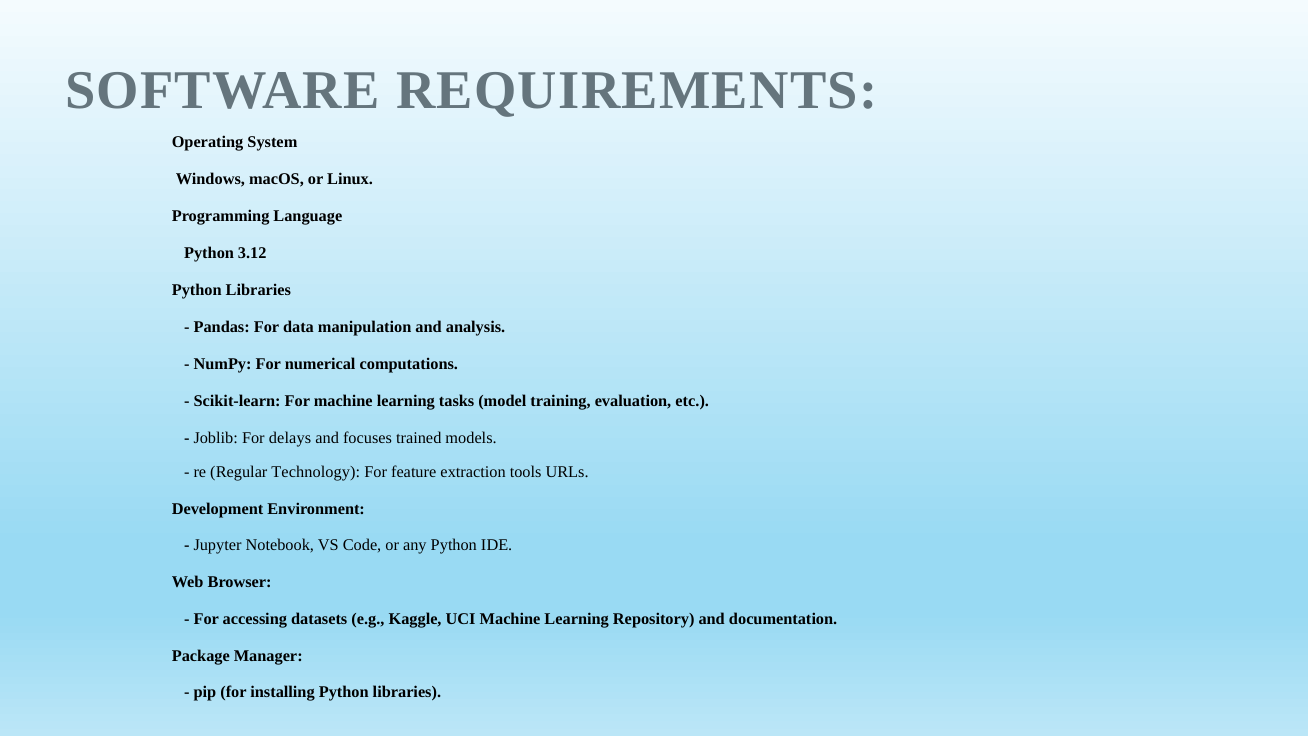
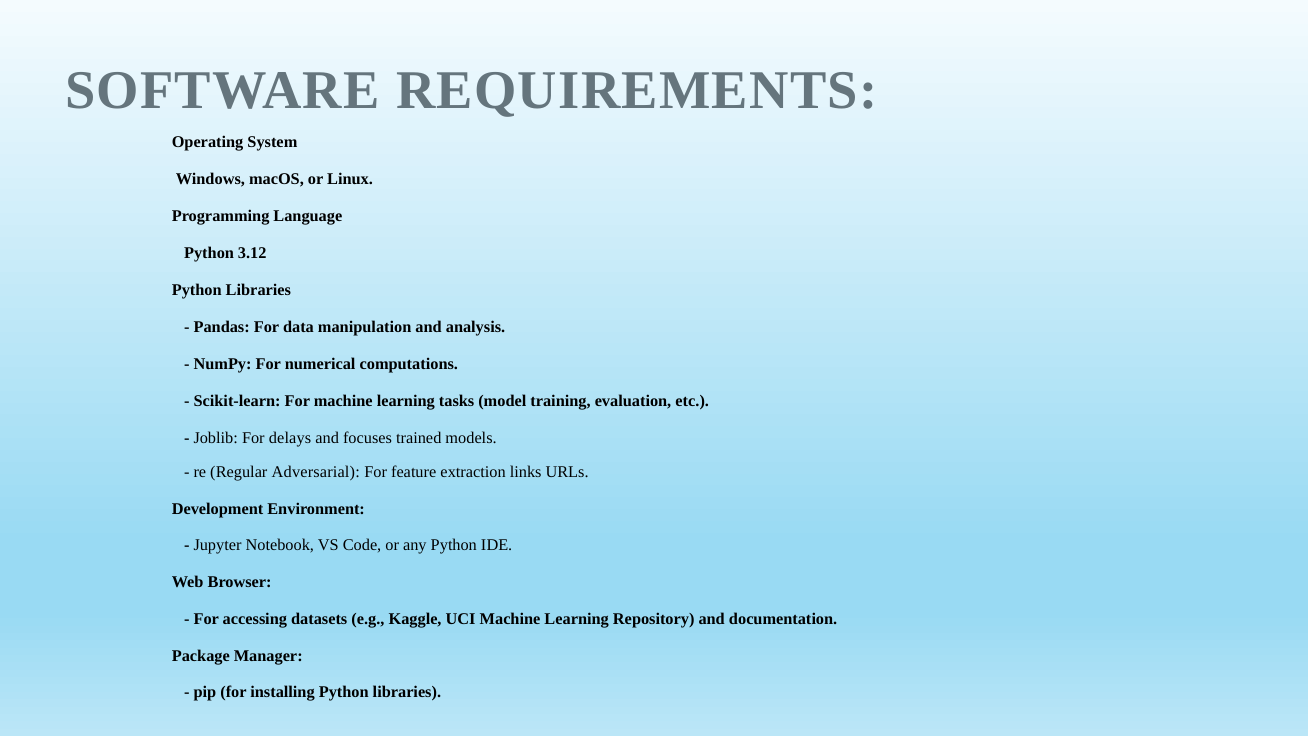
Technology: Technology -> Adversarial
tools: tools -> links
